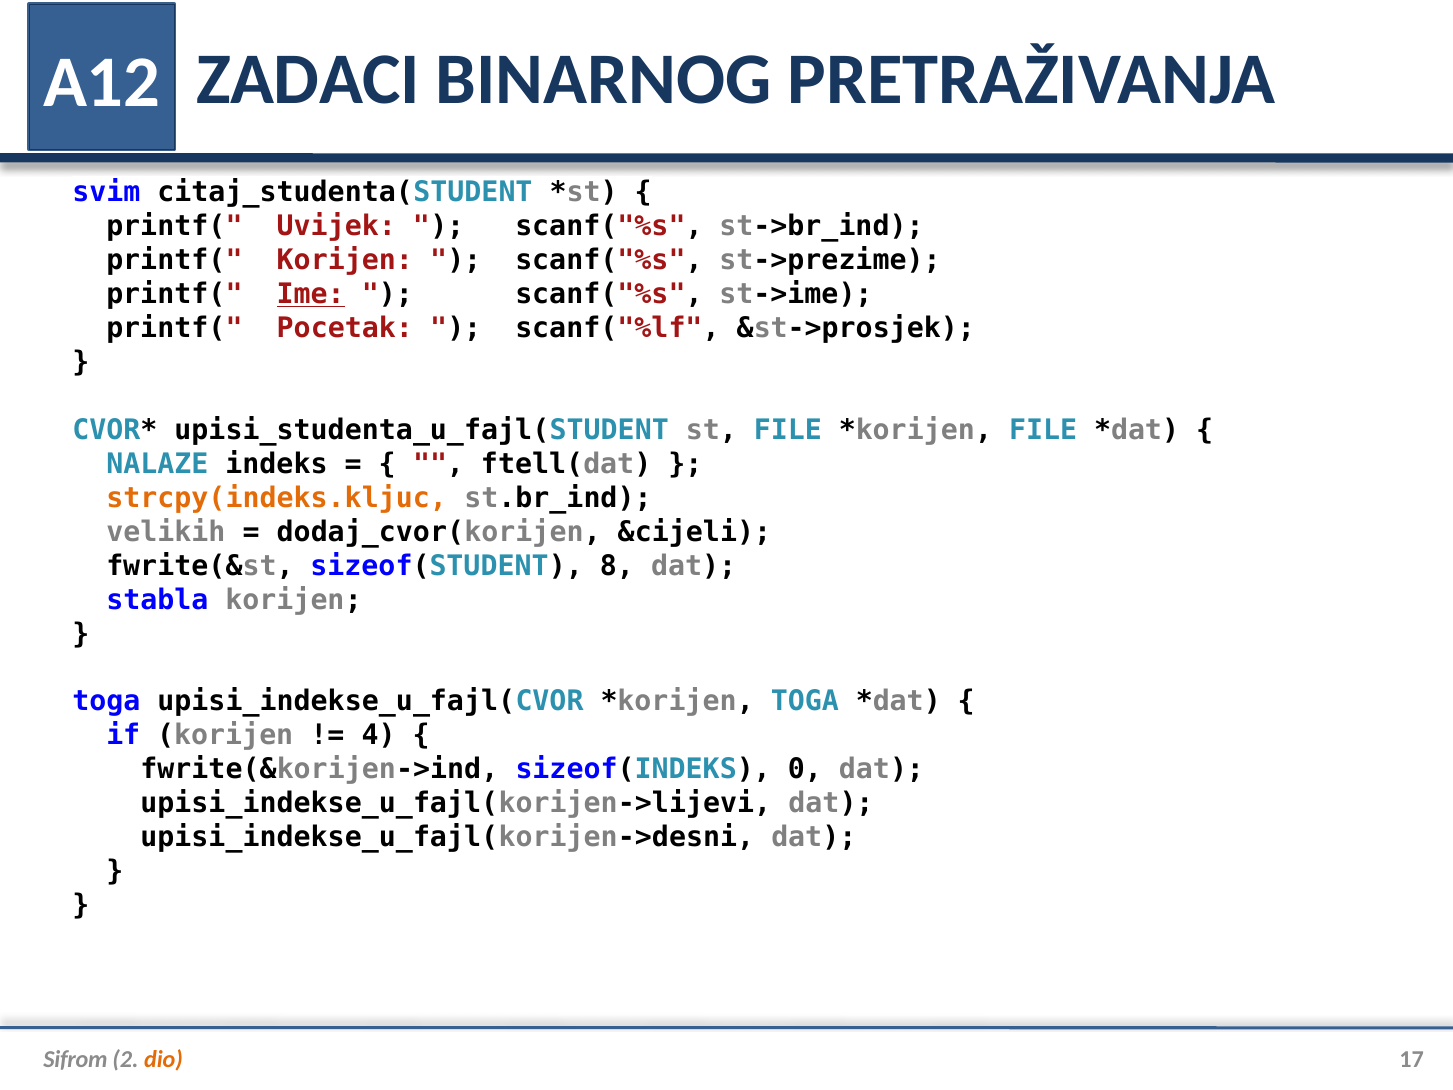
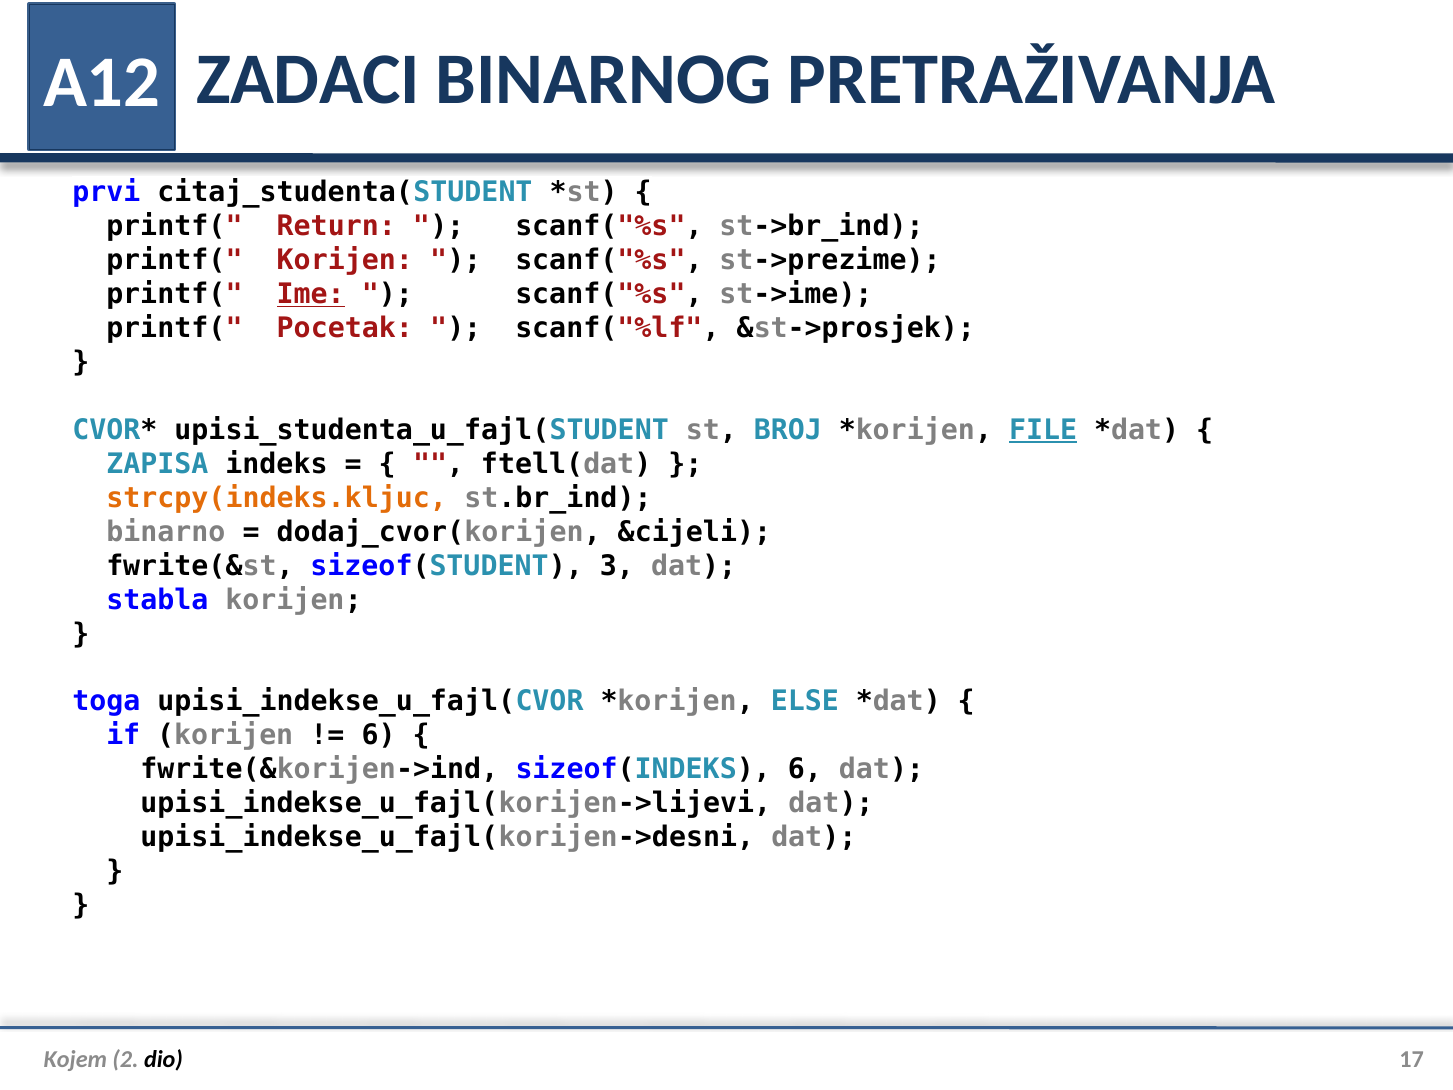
svim: svim -> prvi
Uvijek: Uvijek -> Return
st FILE: FILE -> BROJ
FILE at (1043, 430) underline: none -> present
NALAZE: NALAZE -> ZAPISA
velikih: velikih -> binarno
8: 8 -> 3
TOGA at (805, 701): TOGA -> ELSE
4 at (379, 735): 4 -> 6
sizeof(INDEKS 0: 0 -> 6
Sifrom: Sifrom -> Kojem
dio colour: orange -> black
